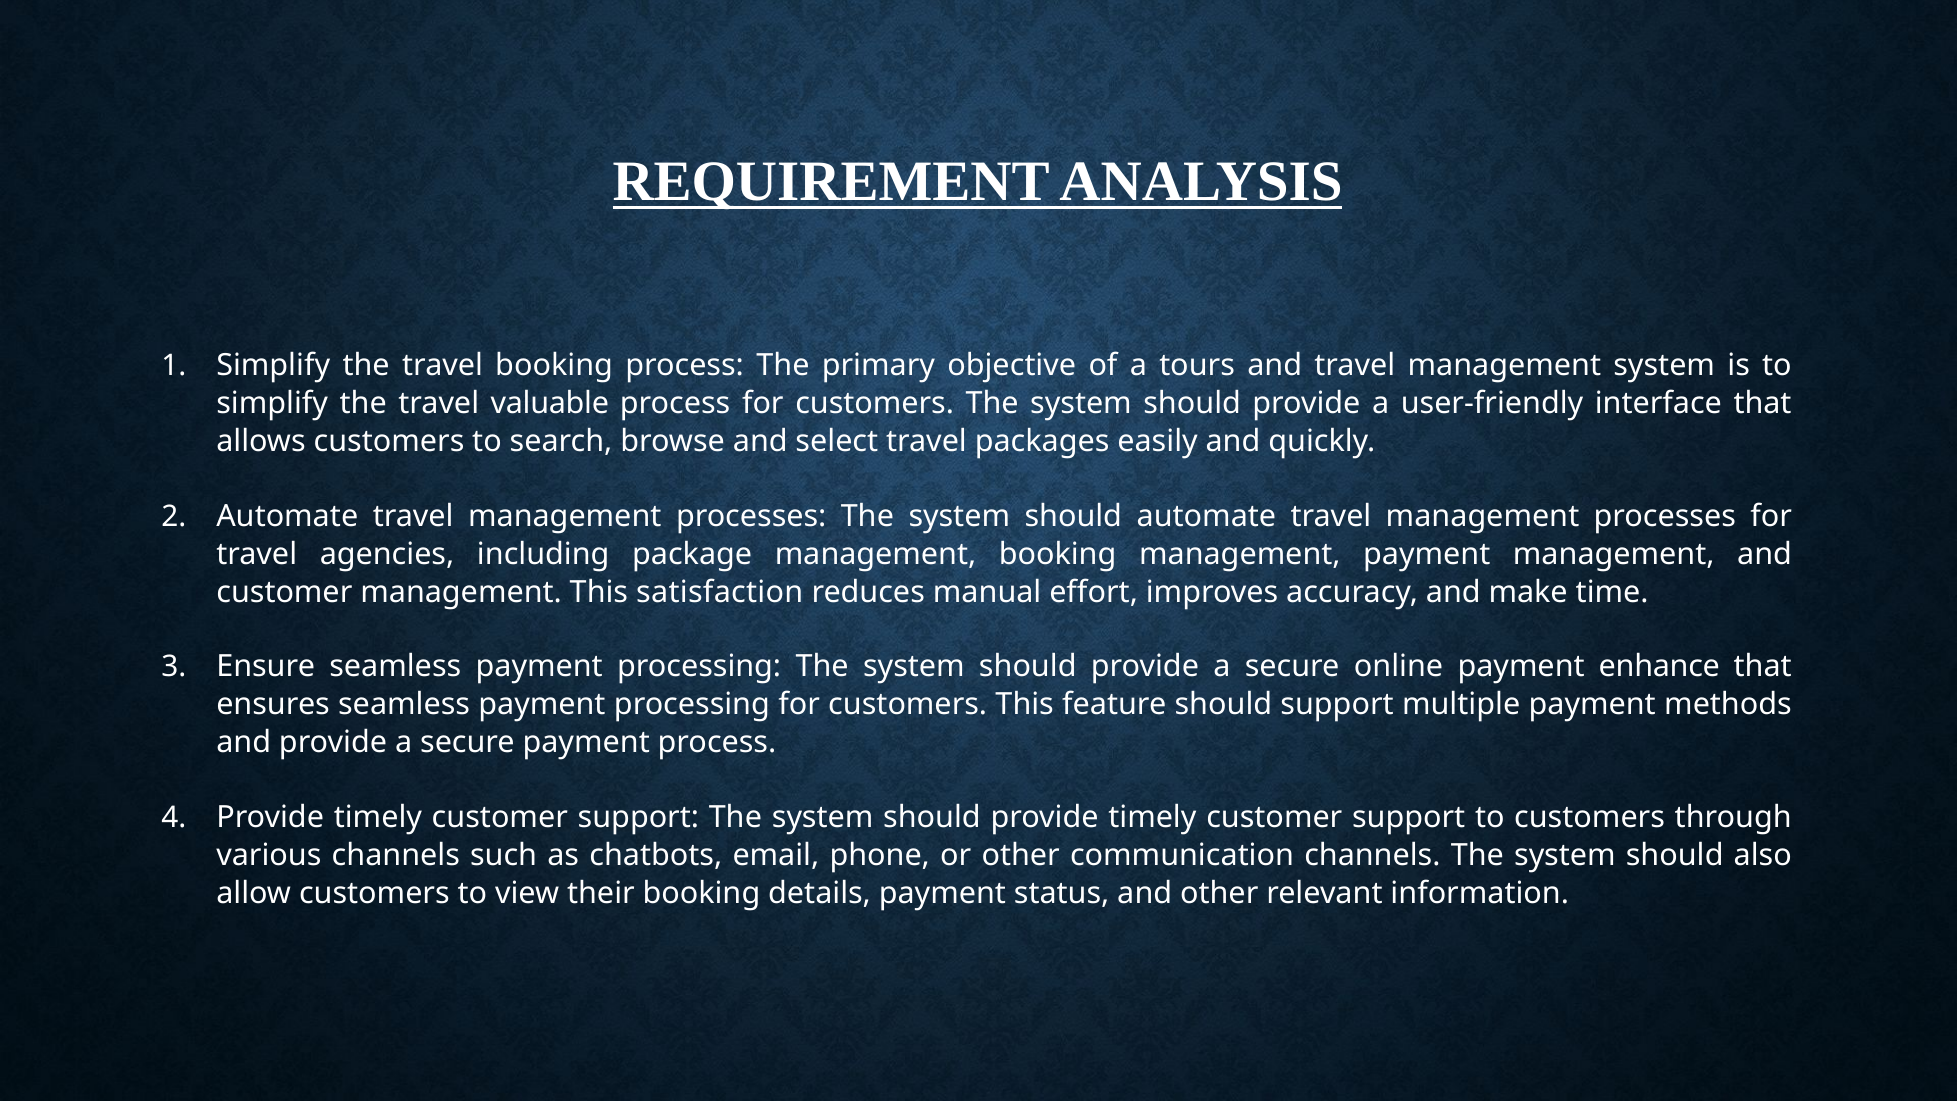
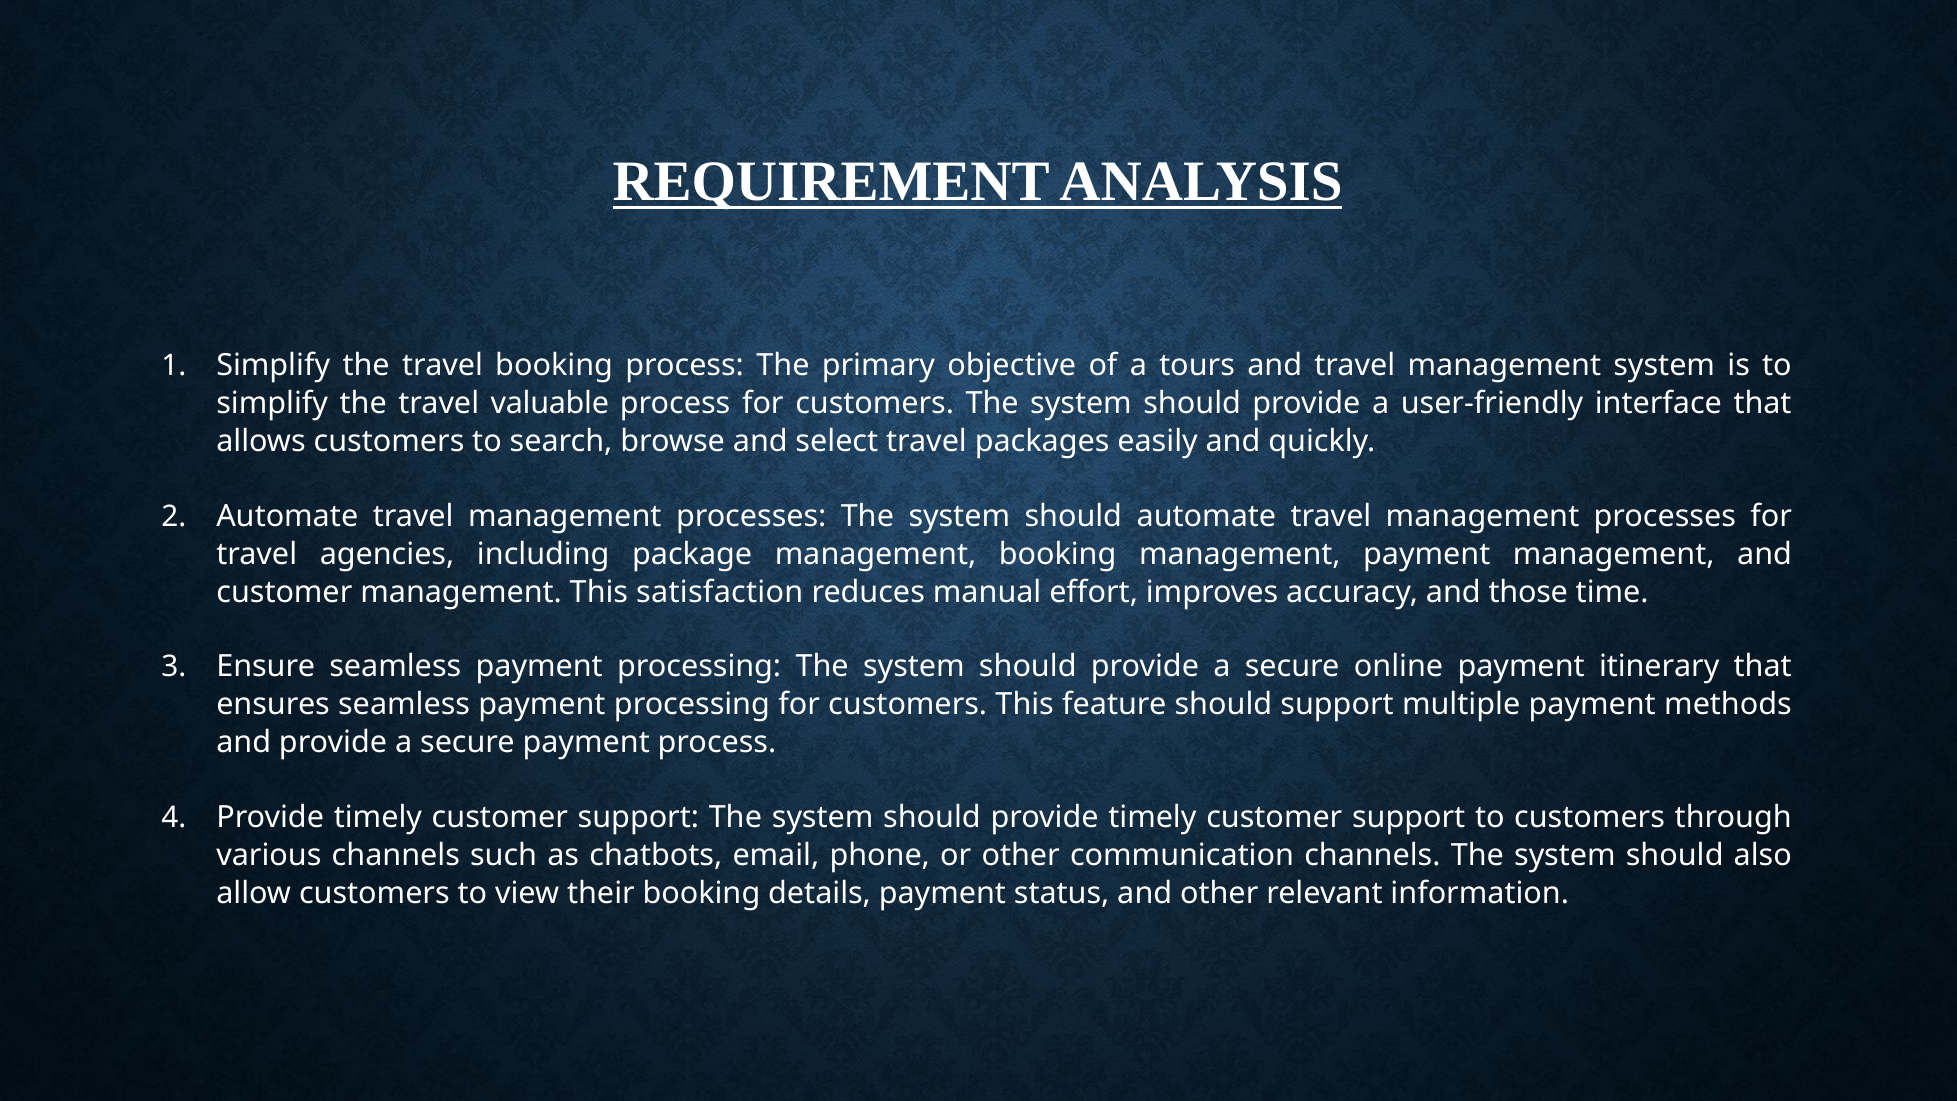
make: make -> those
enhance: enhance -> itinerary
